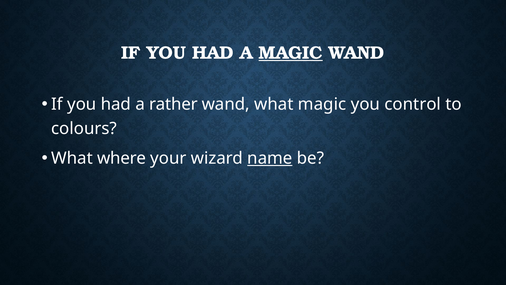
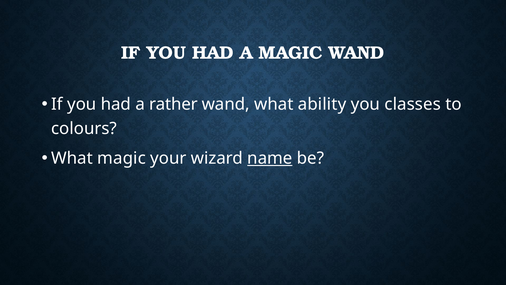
MAGIC at (291, 53) underline: present -> none
what magic: magic -> ability
control: control -> classes
What where: where -> magic
